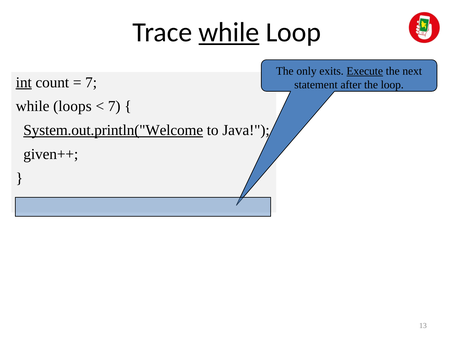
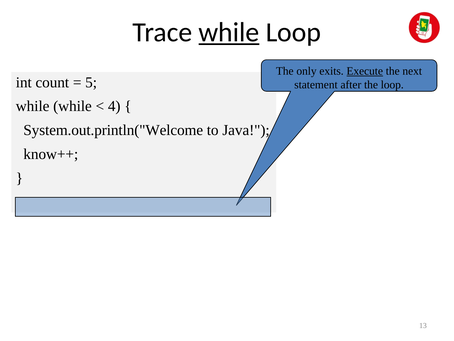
int underline: present -> none
7 at (91, 82): 7 -> 5
while loops: loops -> while
7 at (114, 106): 7 -> 4
System.out.println("Welcome underline: present -> none
given++: given++ -> know++
